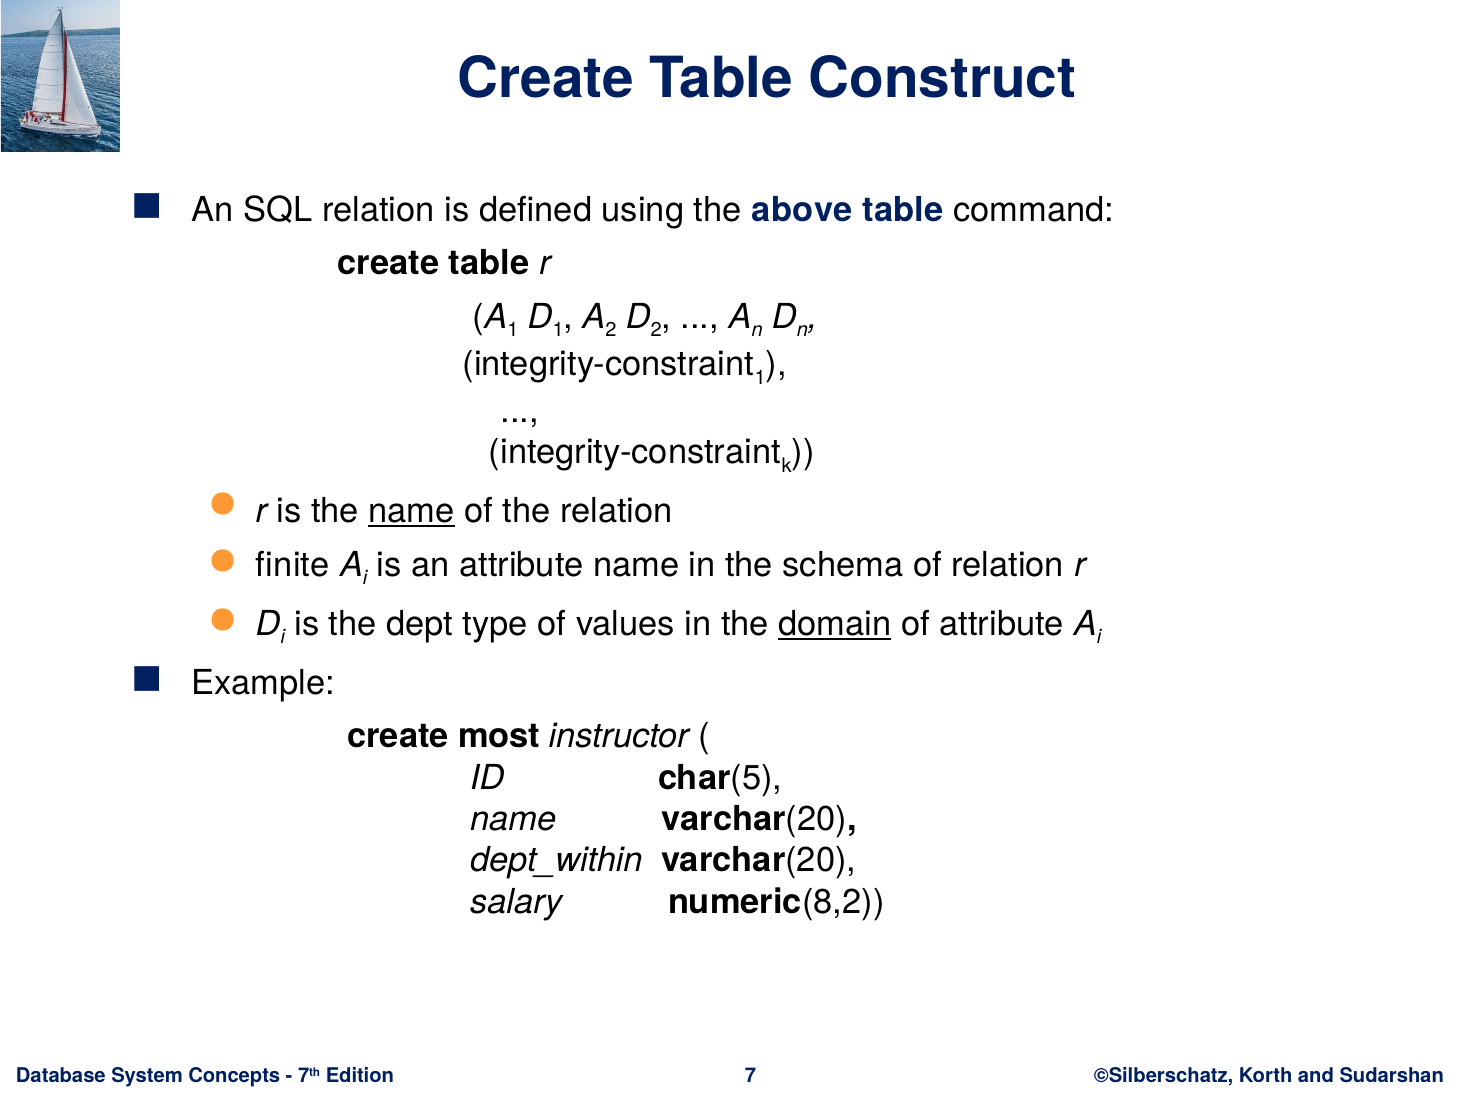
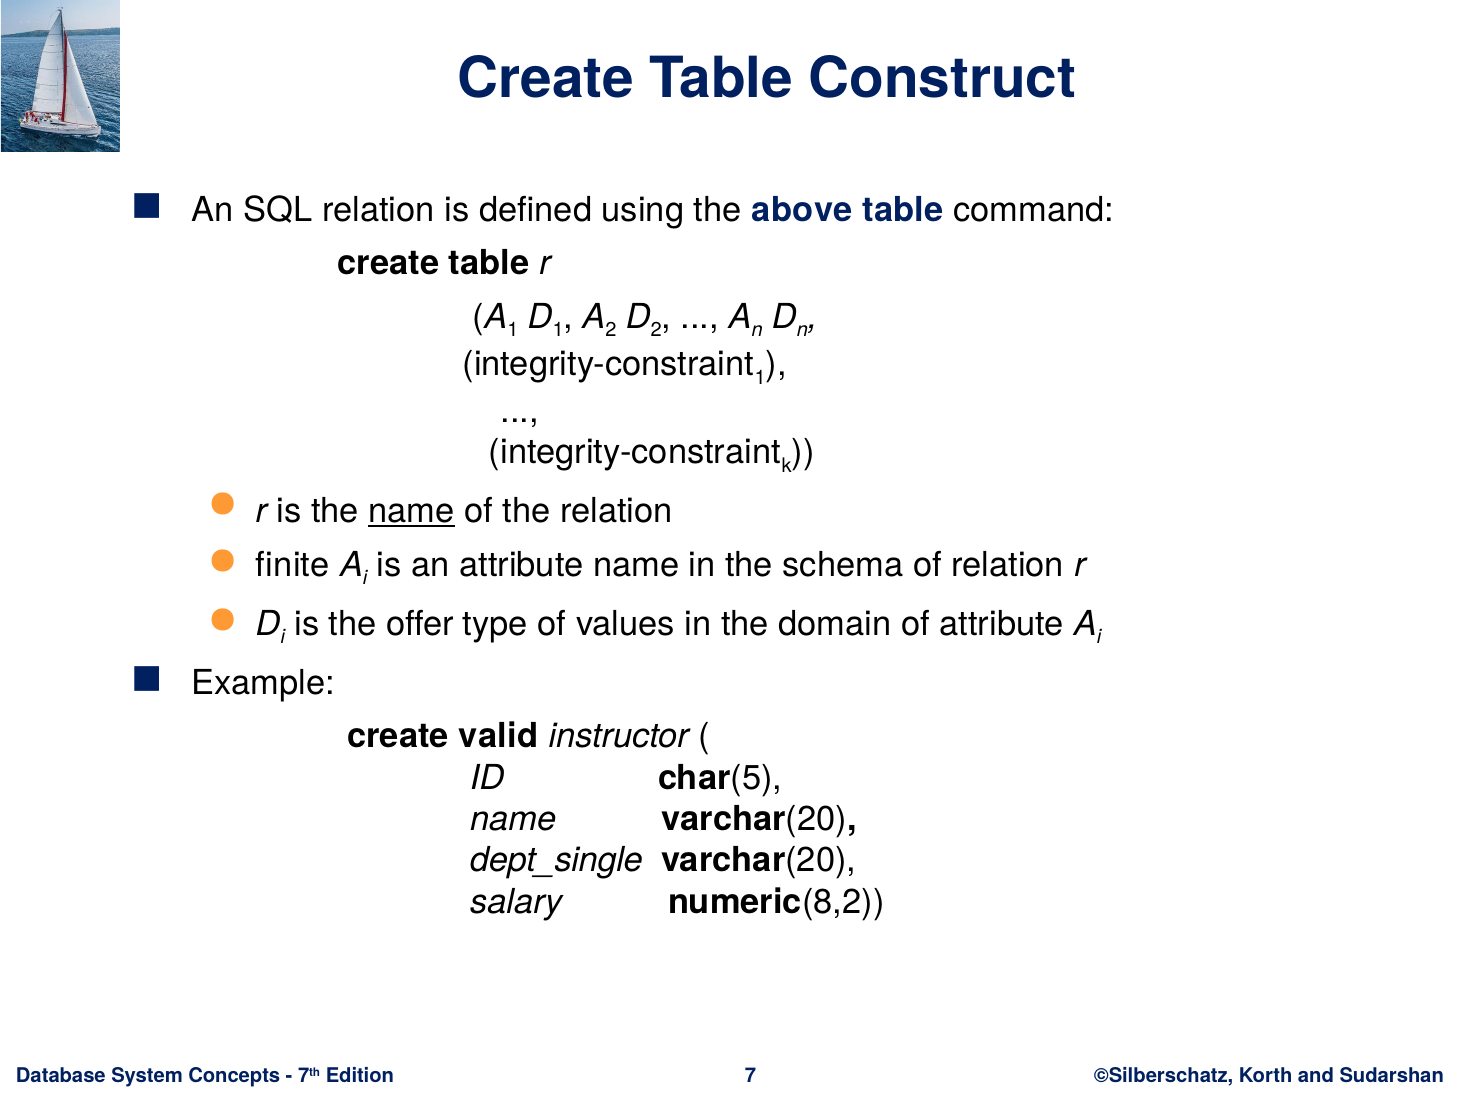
dept: dept -> offer
domain underline: present -> none
most: most -> valid
dept_within: dept_within -> dept_single
